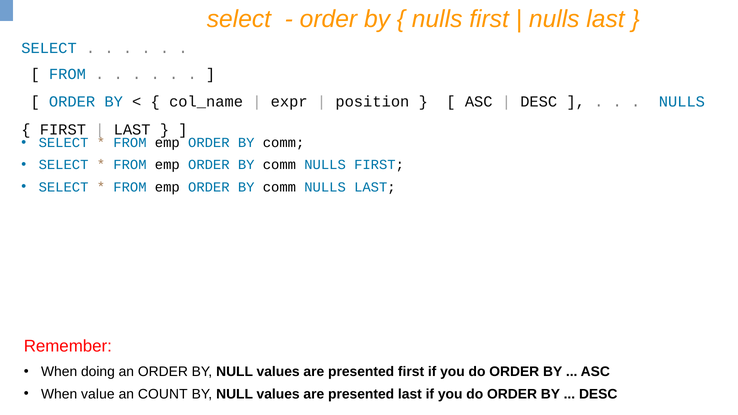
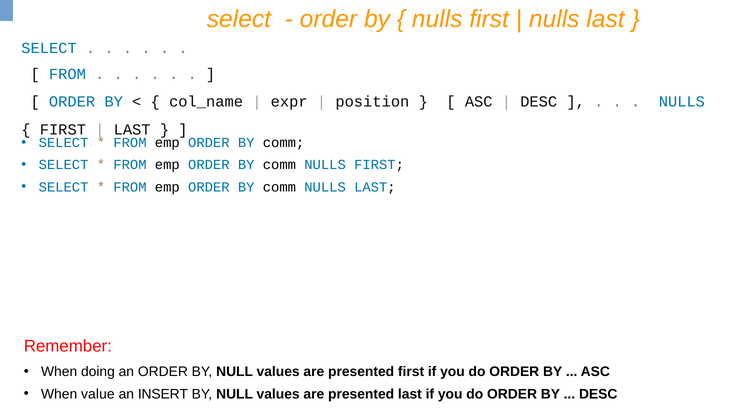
COUNT: COUNT -> INSERT
